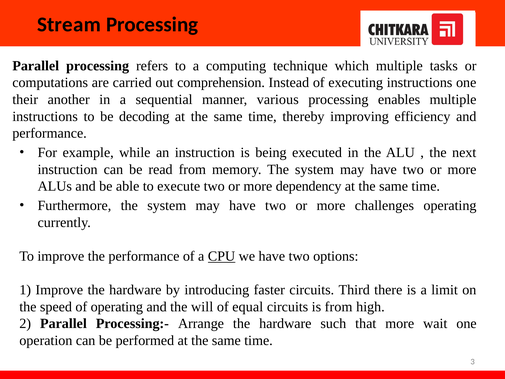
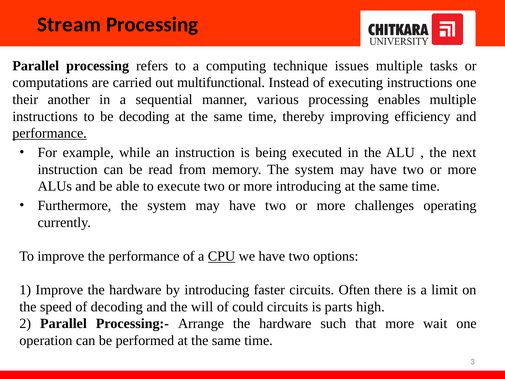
which: which -> issues
comprehension: comprehension -> multifunctional
performance at (50, 133) underline: none -> present
more dependency: dependency -> introducing
Third: Third -> Often
of operating: operating -> decoding
equal: equal -> could
is from: from -> parts
